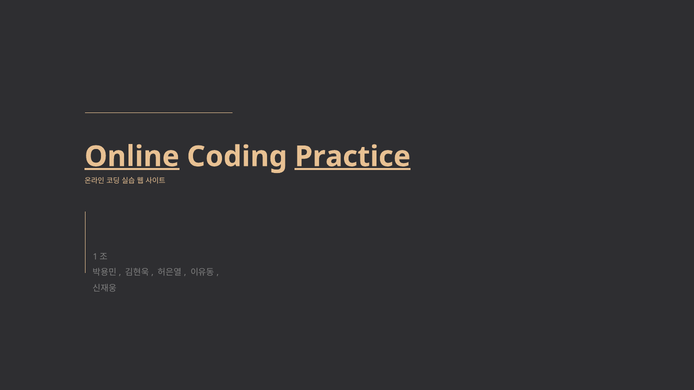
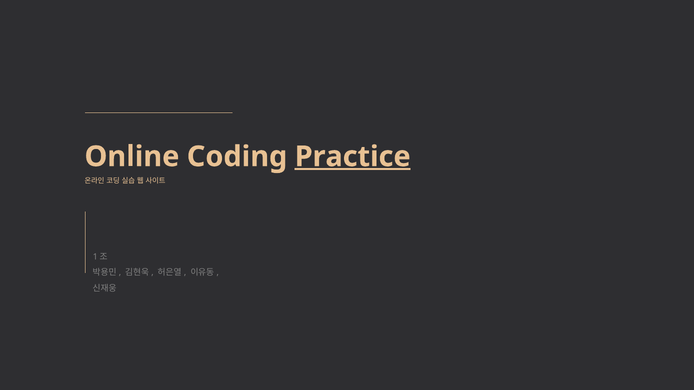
Online underline: present -> none
